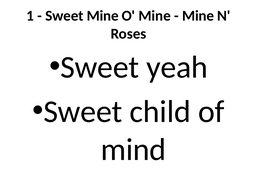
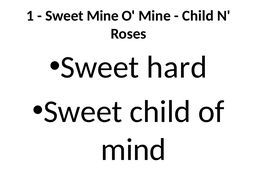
Mine at (198, 16): Mine -> Child
yeah: yeah -> hard
